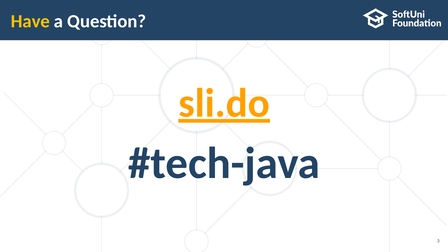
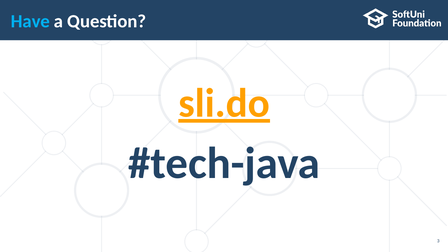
Have colour: yellow -> light blue
